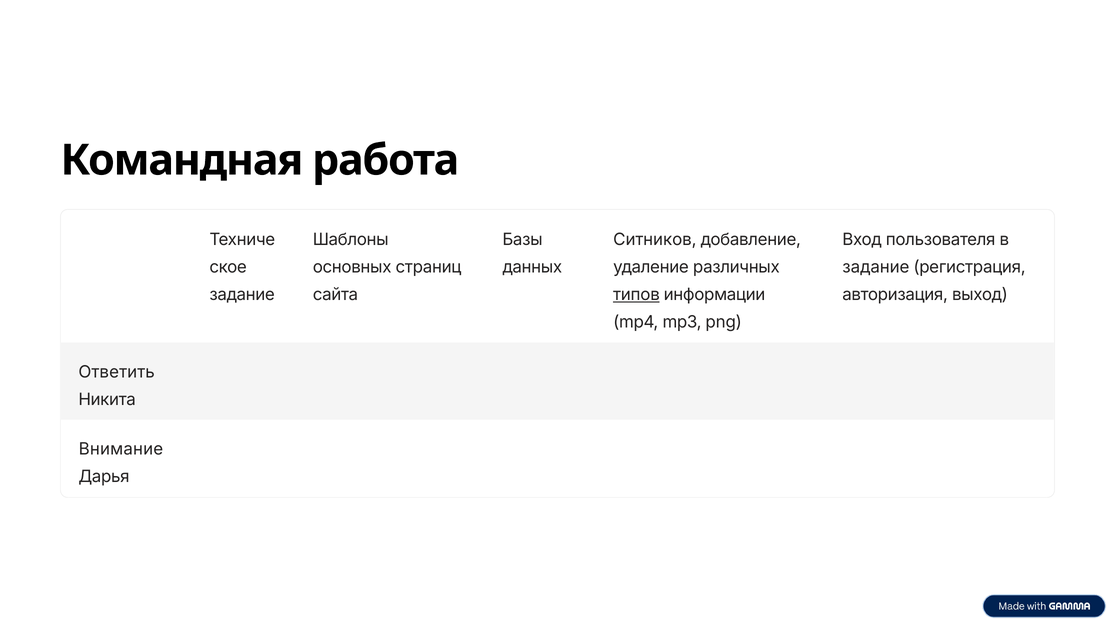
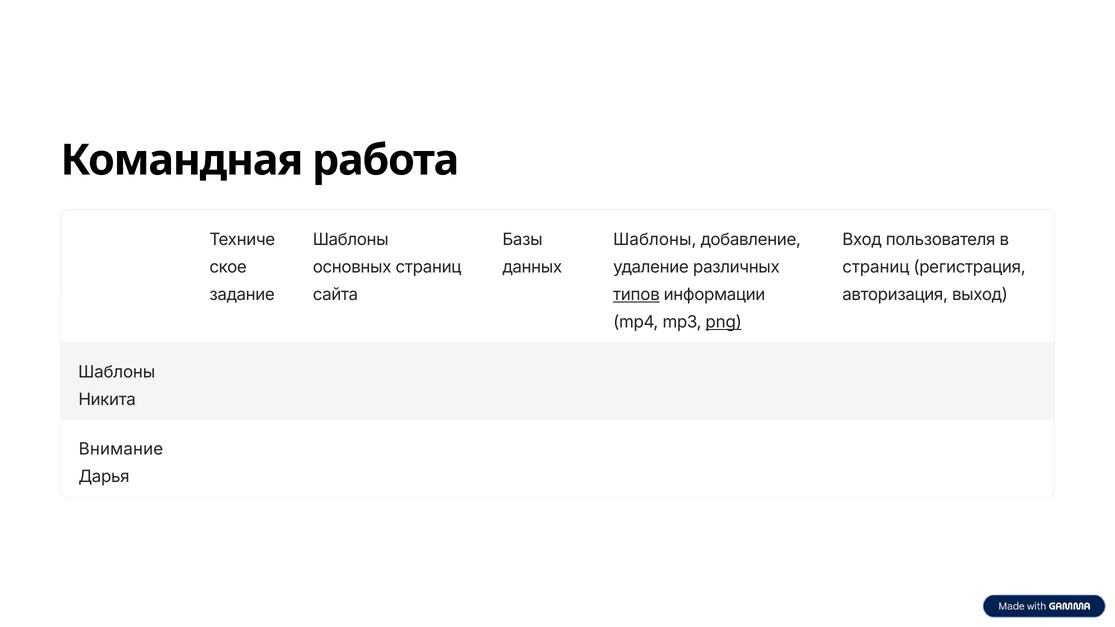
Ситников at (655, 240): Ситников -> Шаблоны
задание at (876, 267): задание -> страниц
png underline: none -> present
Ответить at (117, 372): Ответить -> Шаблоны
